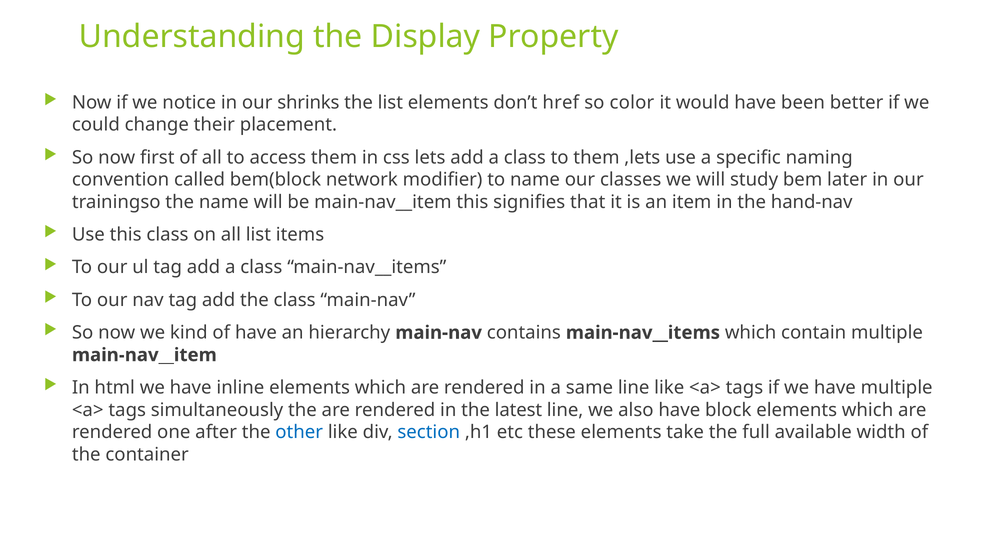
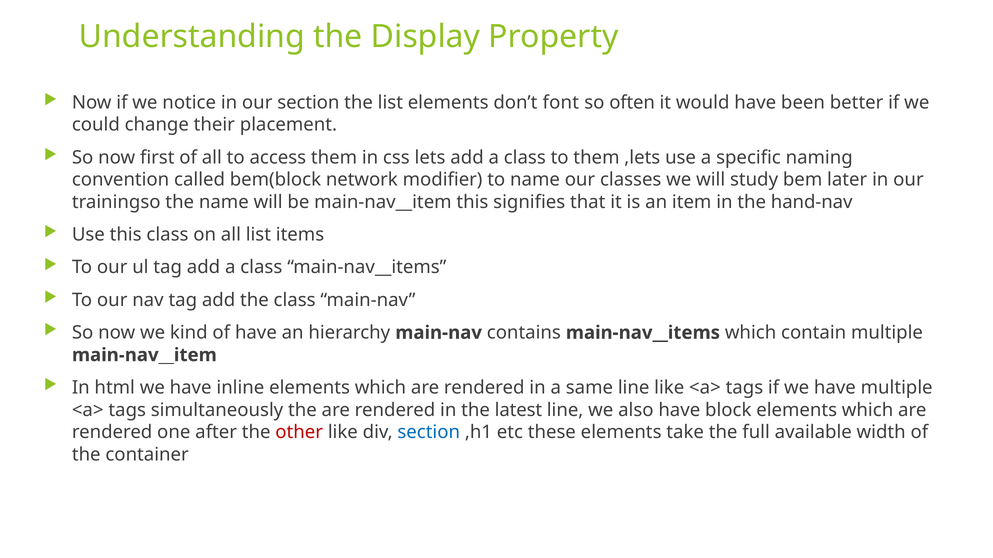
our shrinks: shrinks -> section
href: href -> font
color: color -> often
other colour: blue -> red
